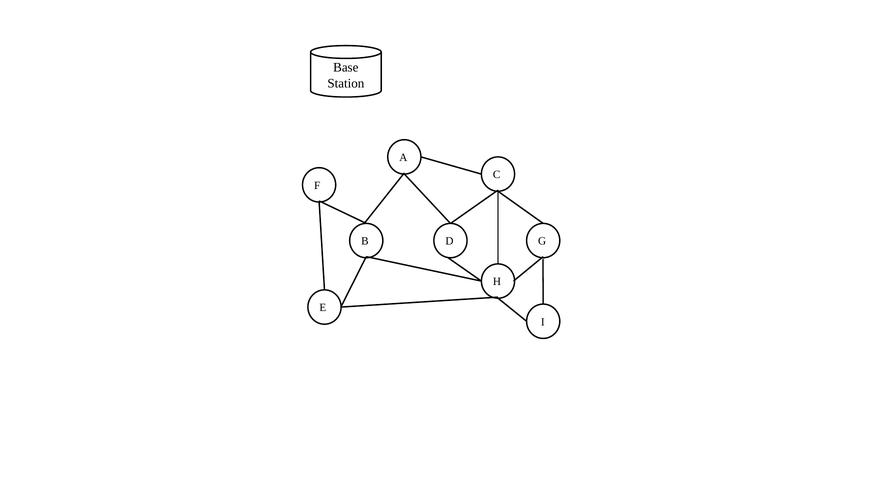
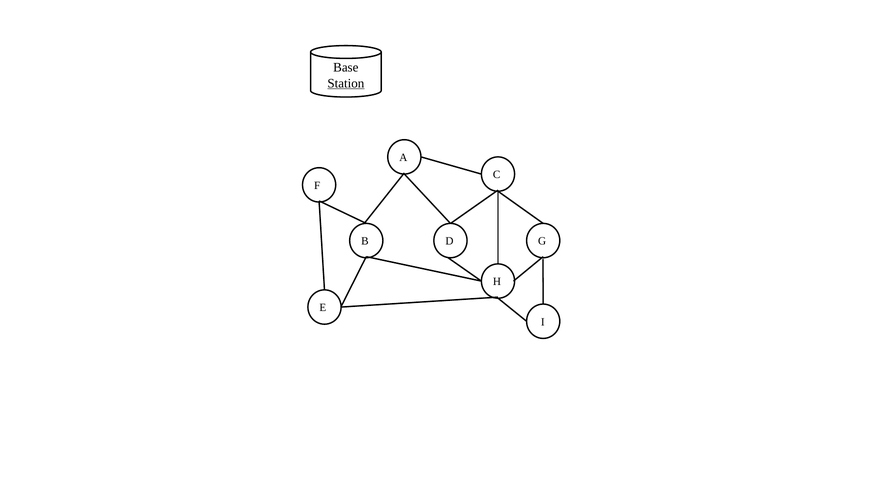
Station underline: none -> present
